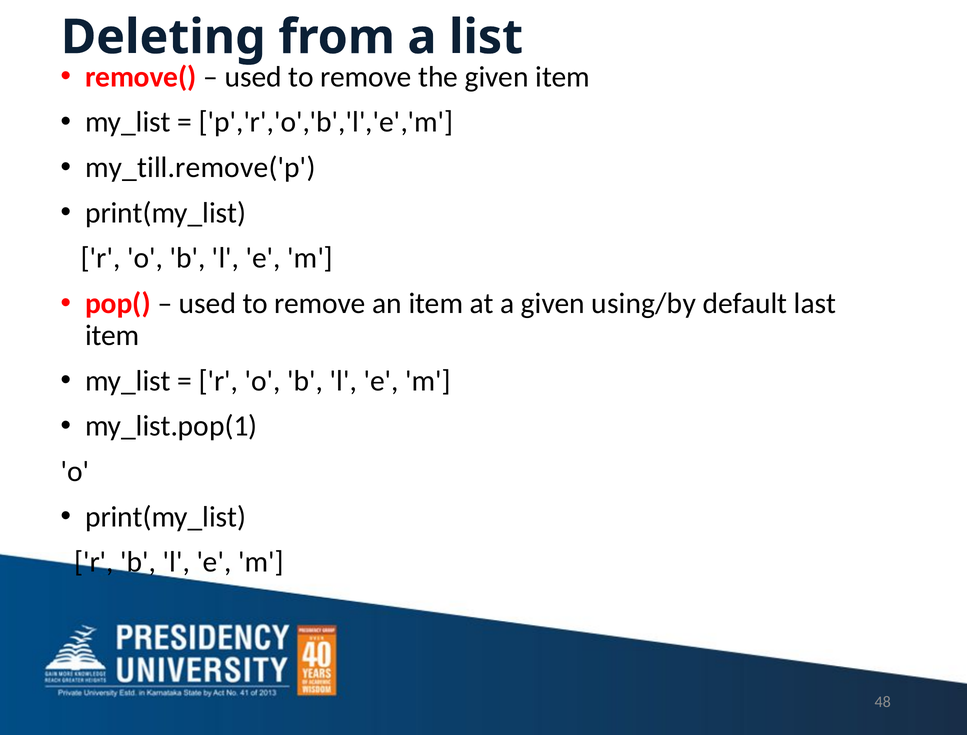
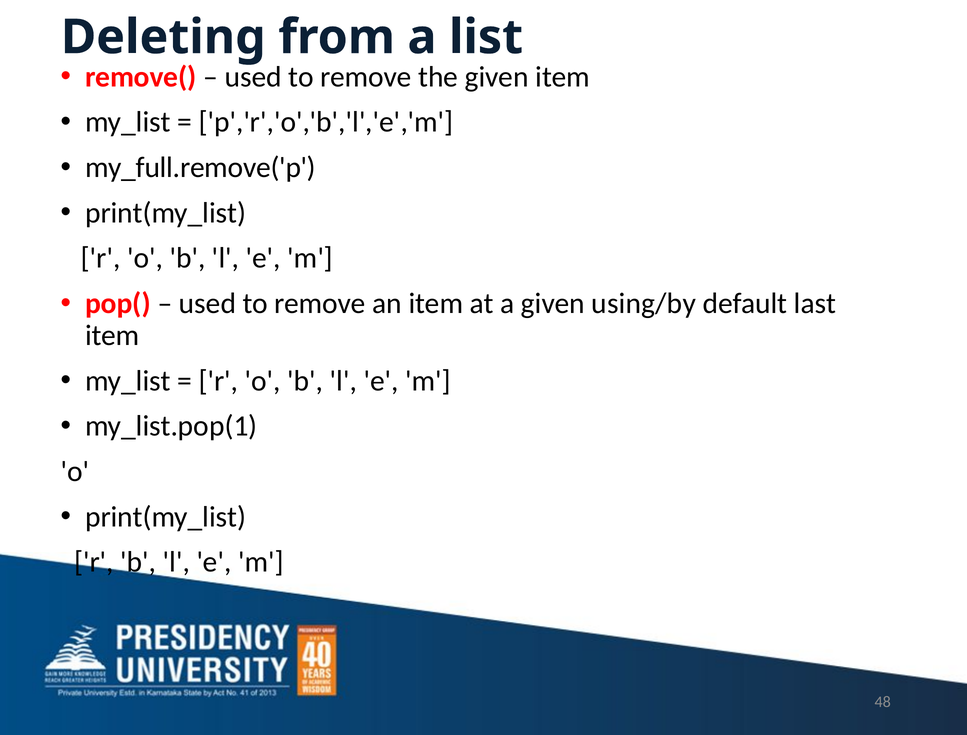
my_till.remove('p: my_till.remove('p -> my_full.remove('p
